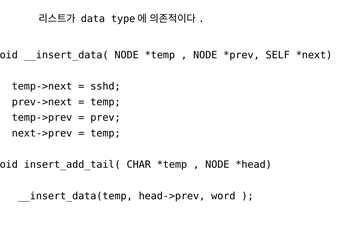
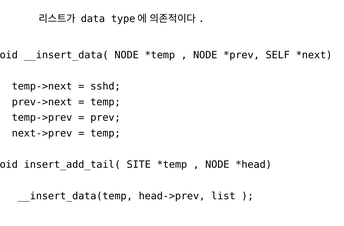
CHAR: CHAR -> SITE
word: word -> list
